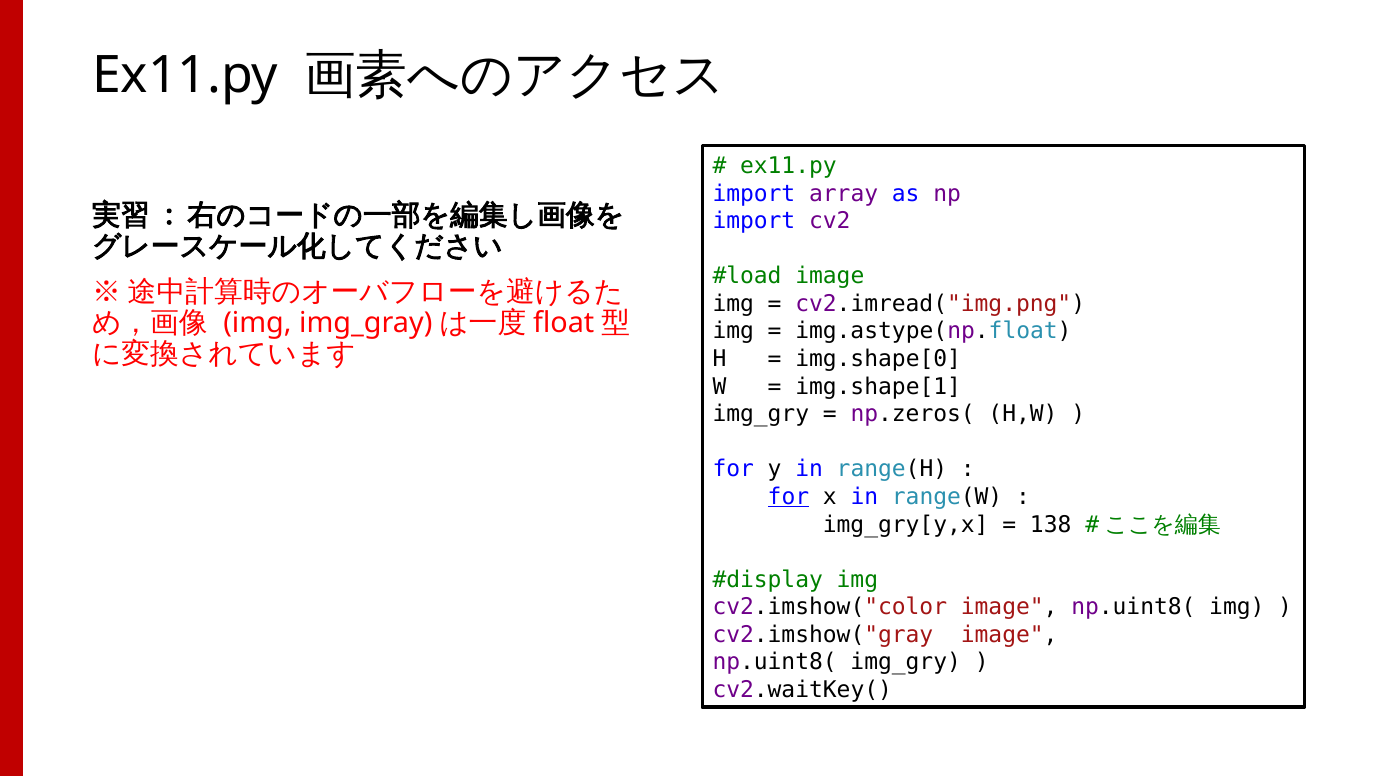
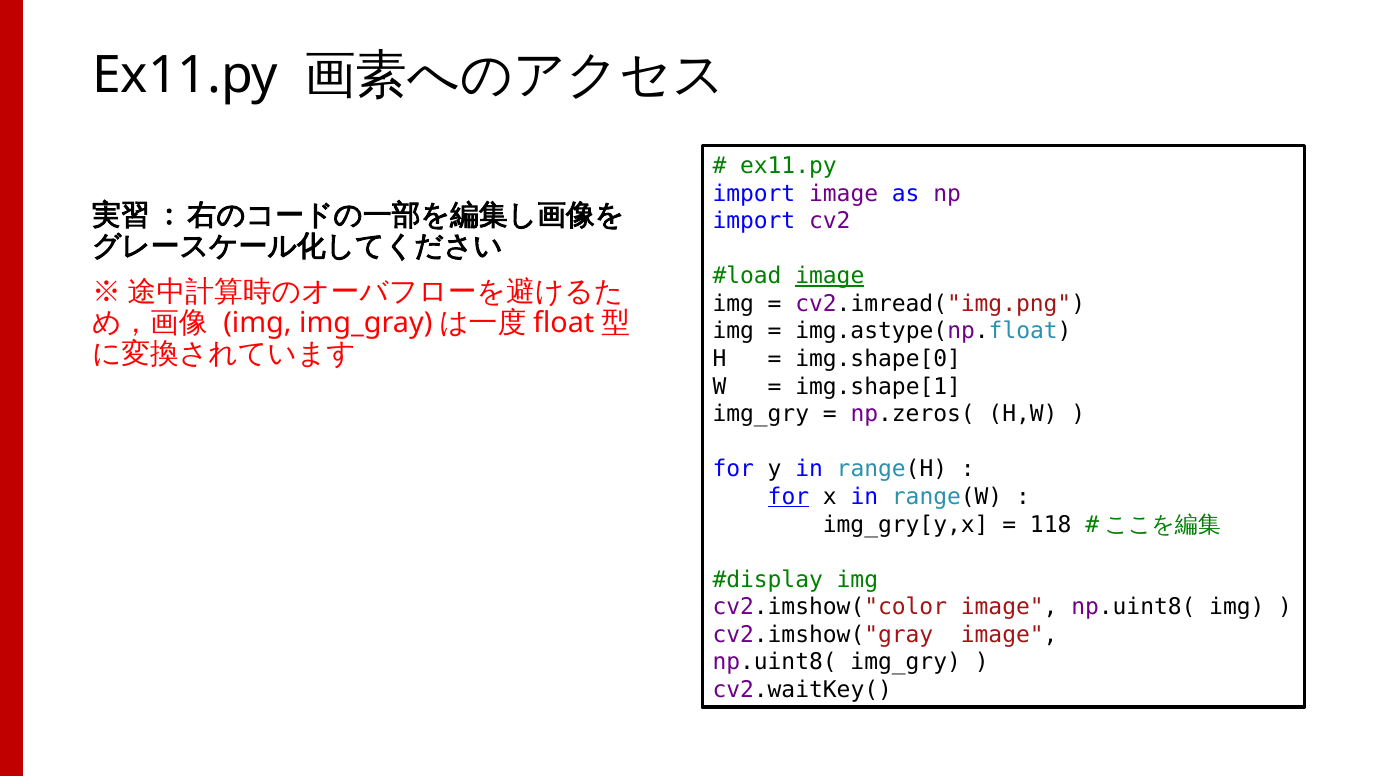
import array: array -> image
image at (830, 276) underline: none -> present
138: 138 -> 118
